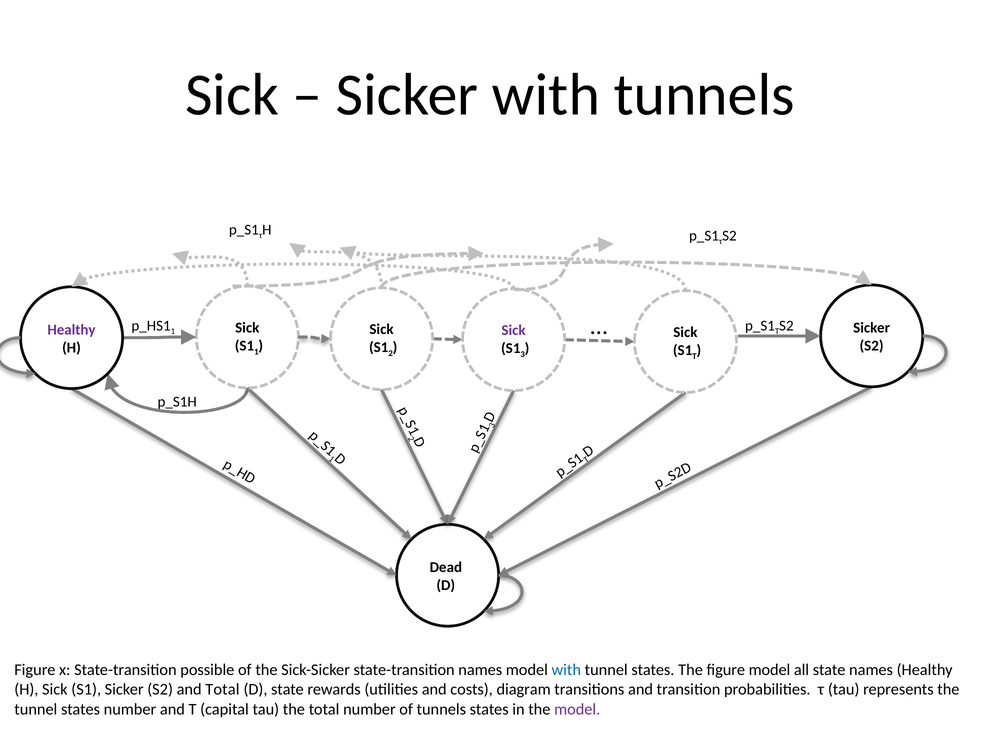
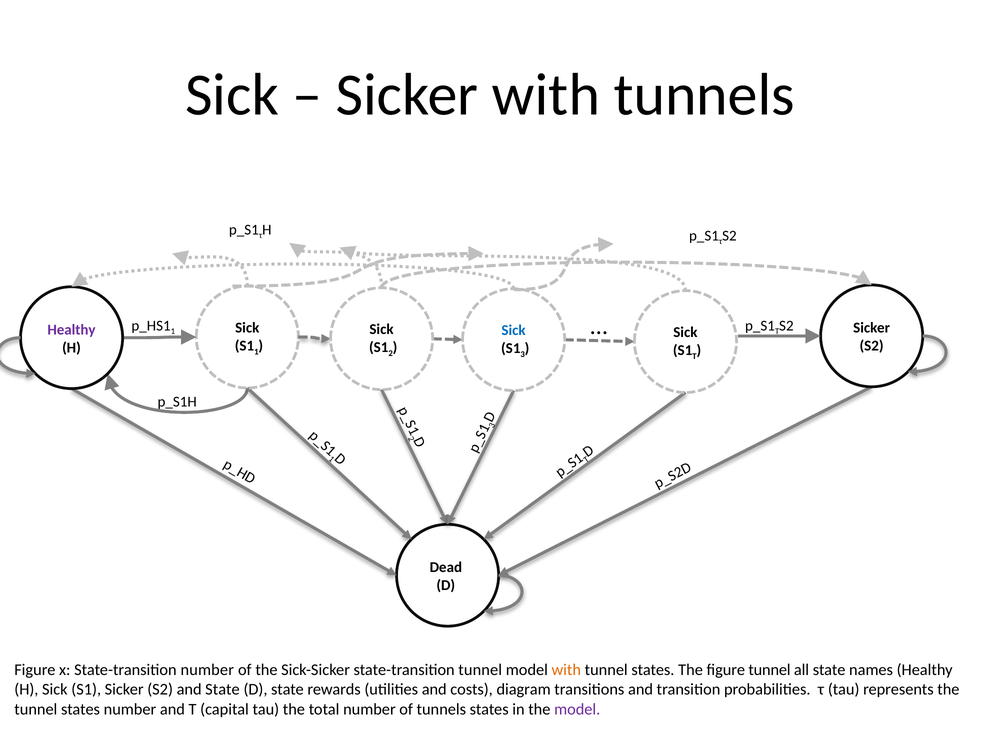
Sick at (514, 330) colour: purple -> blue
State-transition possible: possible -> number
state-transition names: names -> tunnel
with at (566, 670) colour: blue -> orange
figure model: model -> tunnel
and Total: Total -> State
